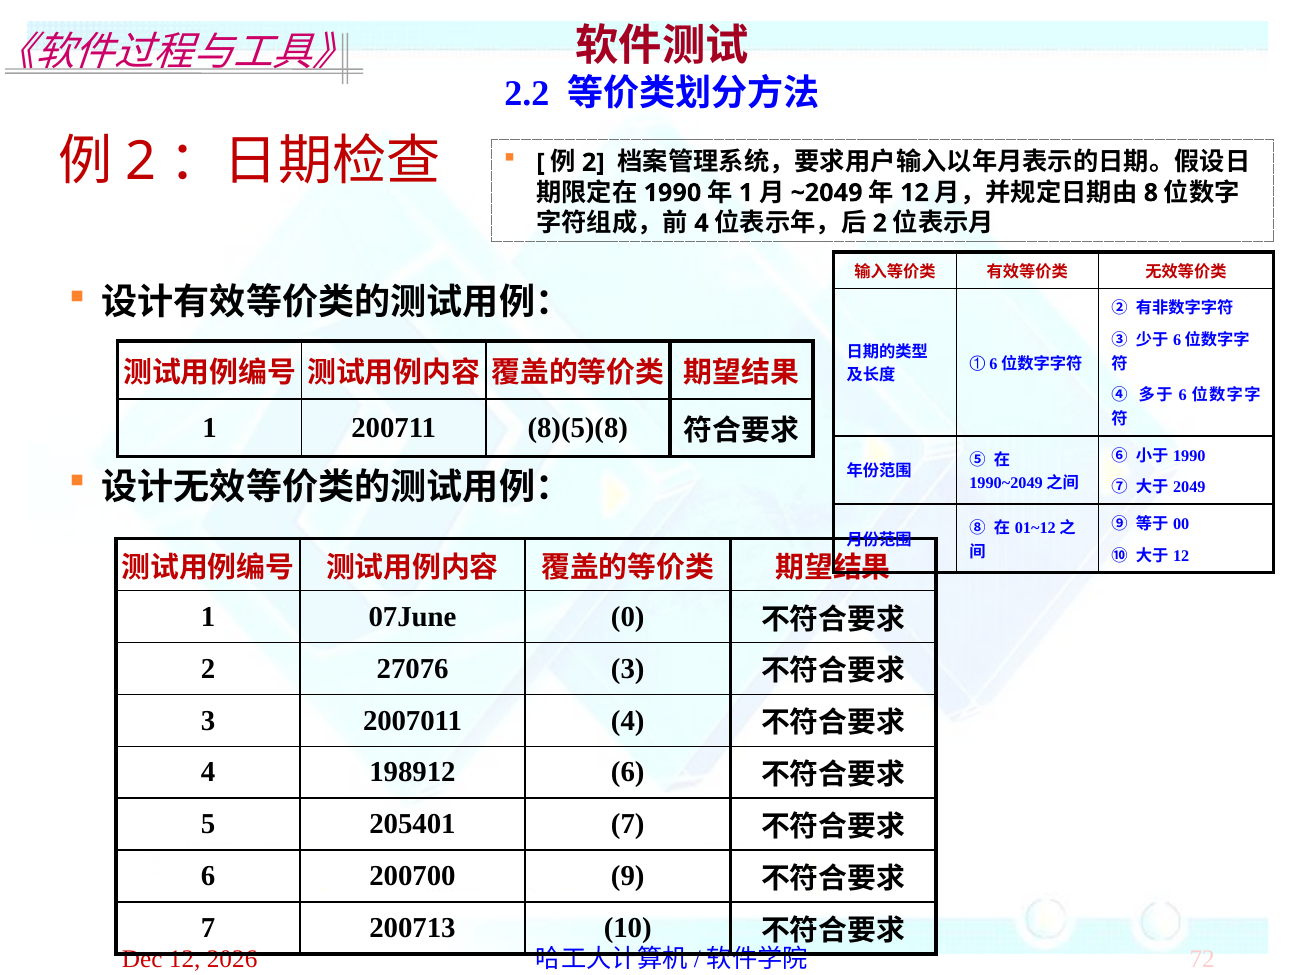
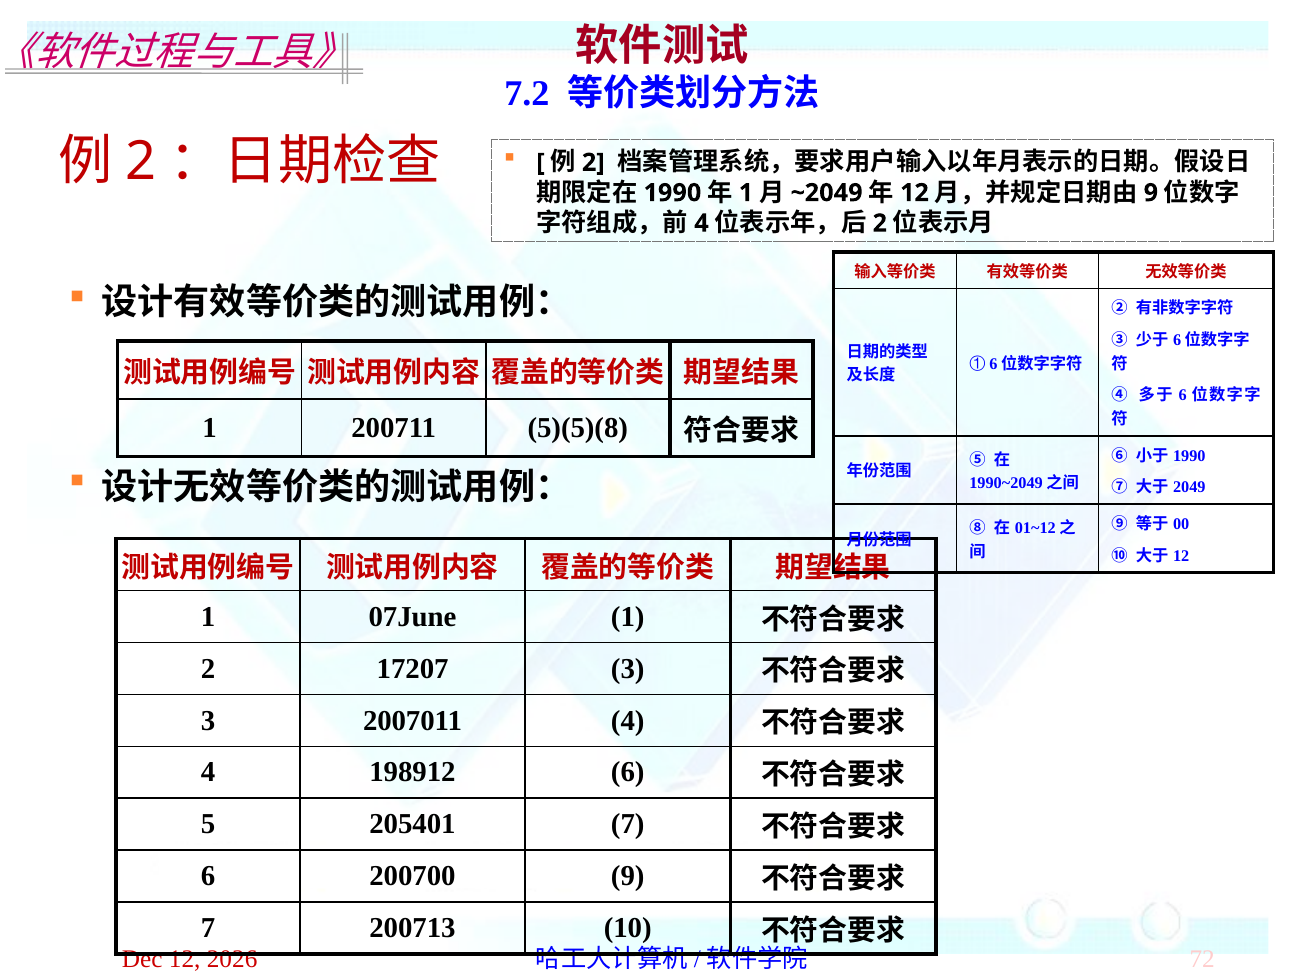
2.2: 2.2 -> 7.2
8 at (1151, 193): 8 -> 9
8)(5)(8: 8)(5)(8 -> 5)(5)(8
07June 0: 0 -> 1
27076: 27076 -> 17207
